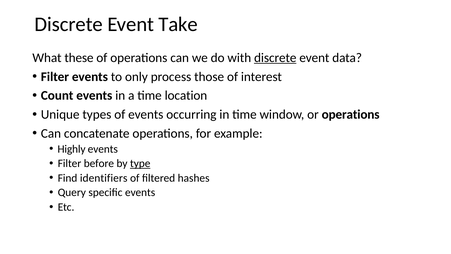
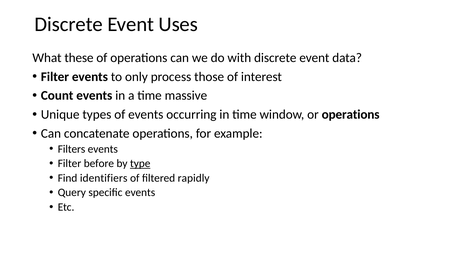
Take: Take -> Uses
discrete at (275, 58) underline: present -> none
location: location -> massive
Highly: Highly -> Filters
hashes: hashes -> rapidly
